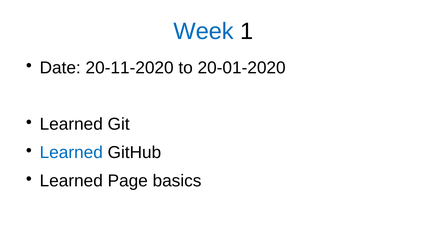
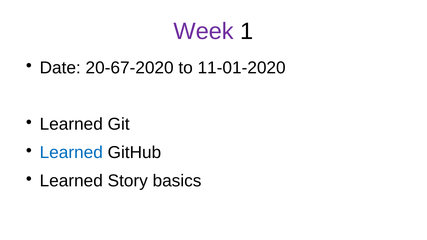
Week colour: blue -> purple
20-11-2020: 20-11-2020 -> 20-67-2020
20-01-2020: 20-01-2020 -> 11-01-2020
Page: Page -> Story
